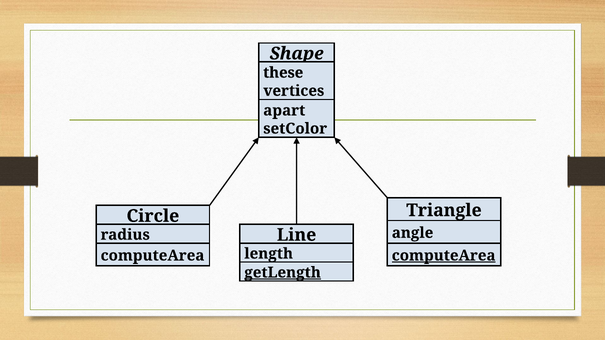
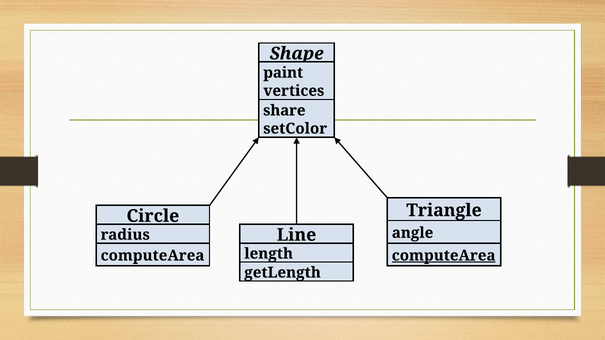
these: these -> paint
apart: apart -> share
getLength underline: present -> none
